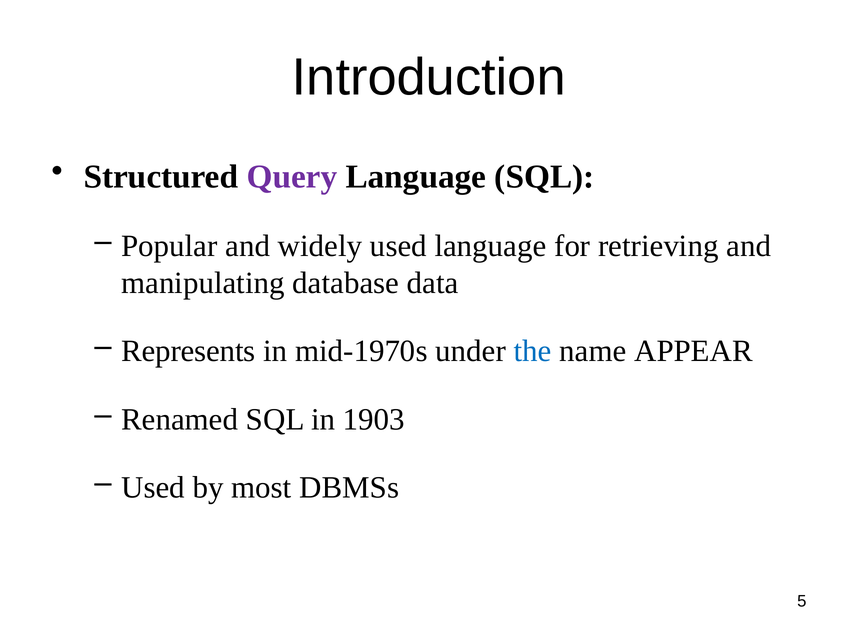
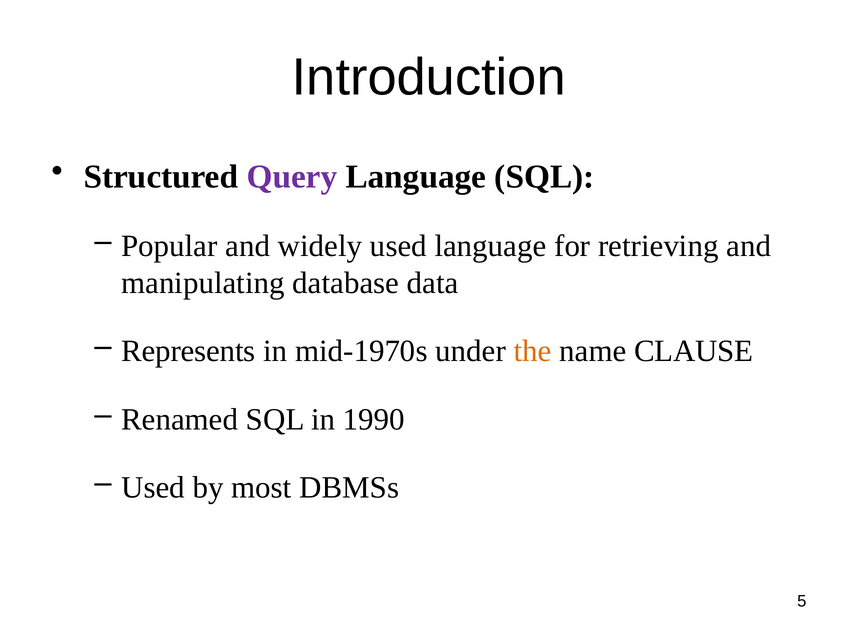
the colour: blue -> orange
APPEAR: APPEAR -> CLAUSE
1903: 1903 -> 1990
